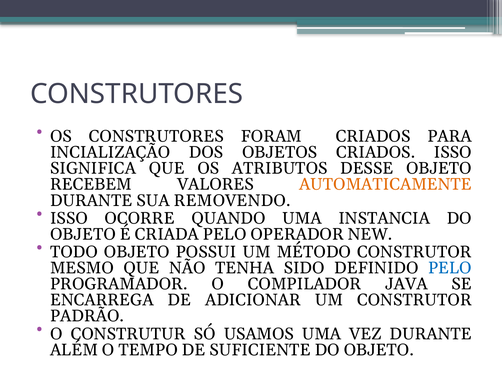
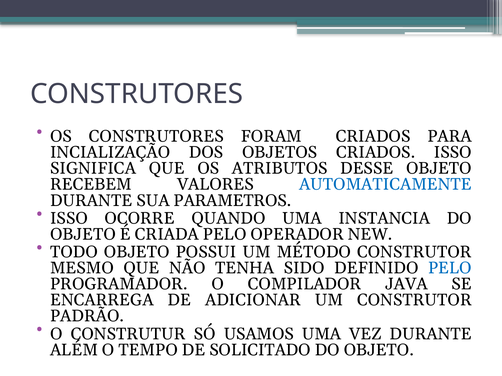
AUTOMATICAMENTE colour: orange -> blue
REMOVENDO: REMOVENDO -> PARAMETROS
SUFICIENTE: SUFICIENTE -> SOLICITADO
